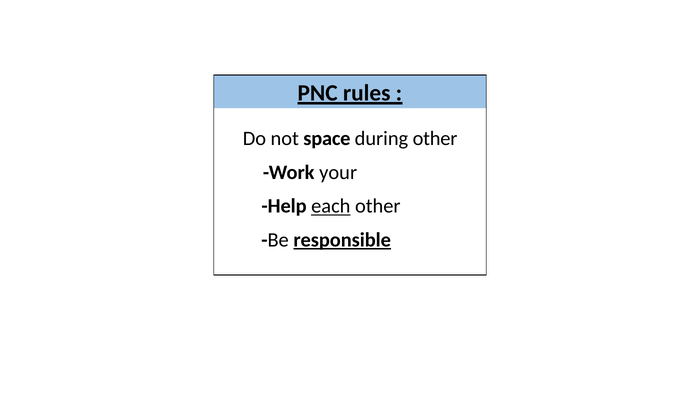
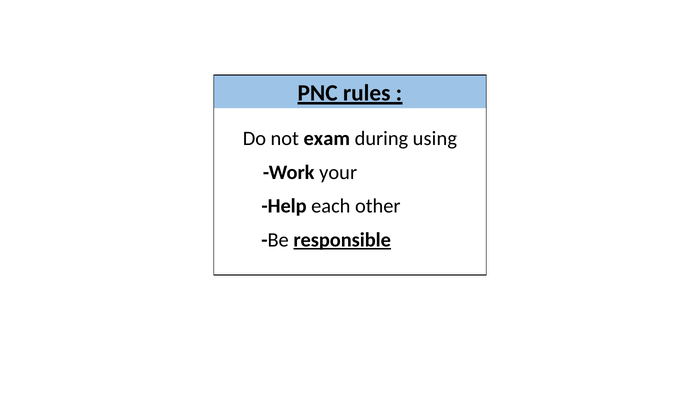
space: space -> exam
during other: other -> using
each underline: present -> none
